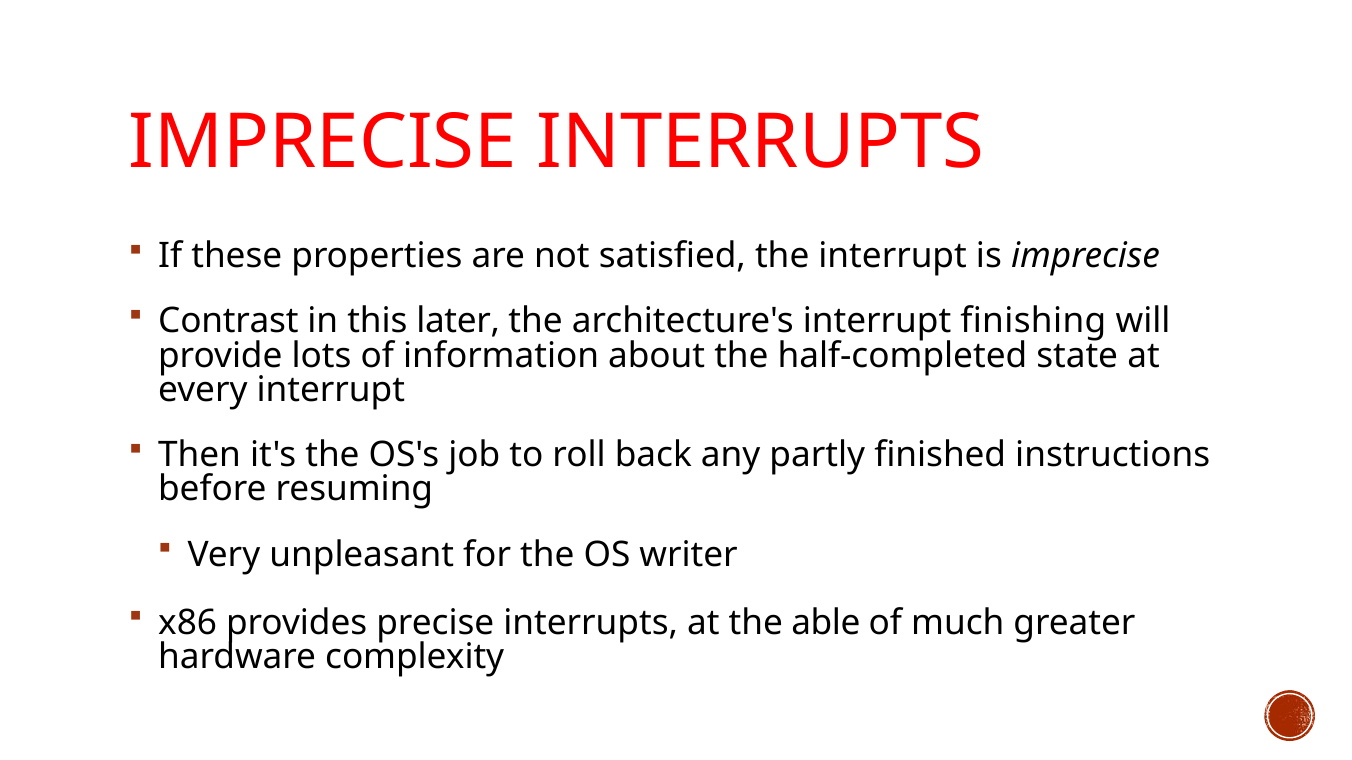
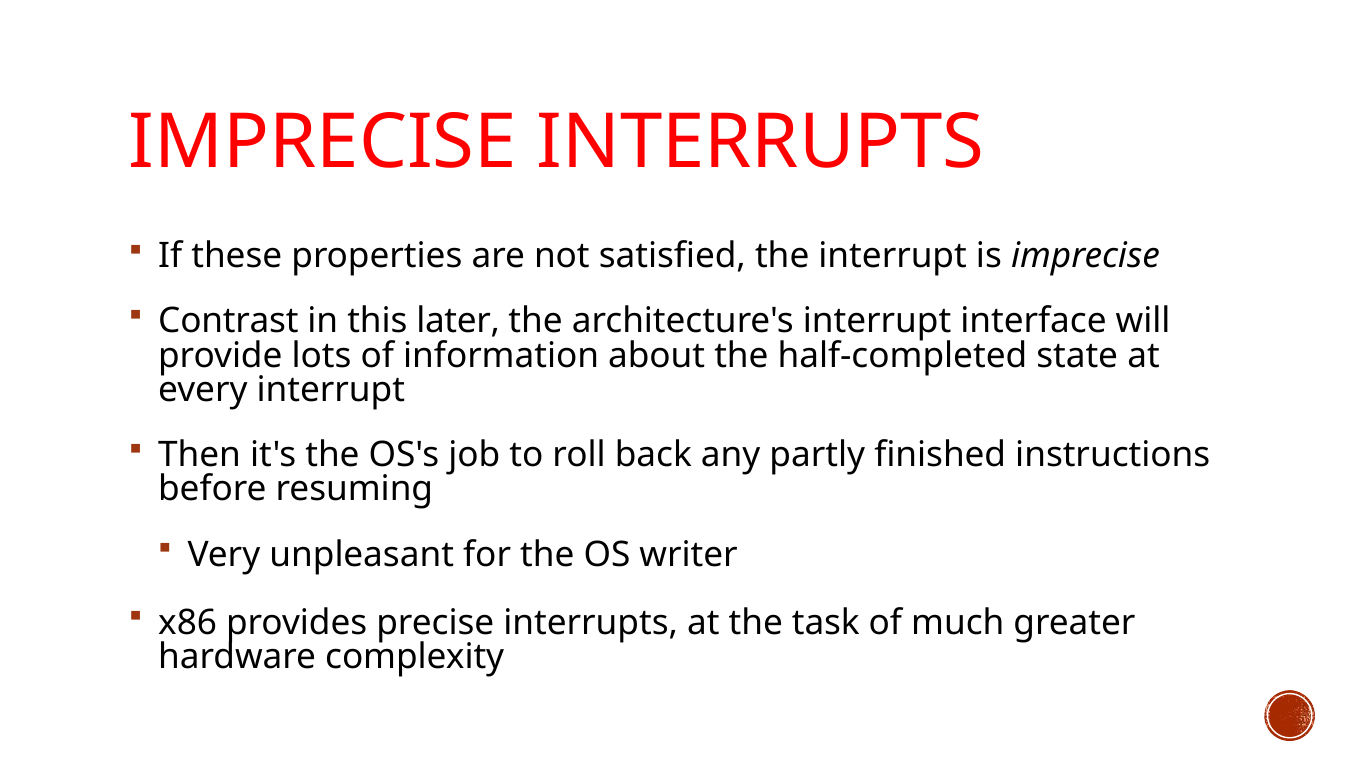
finishing: finishing -> interface
able: able -> task
